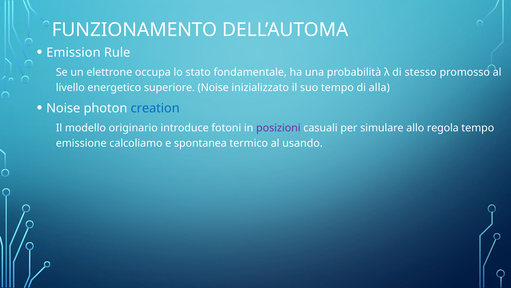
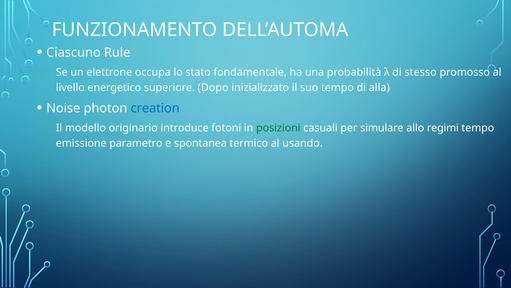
Emission: Emission -> Ciascuno
superiore Noise: Noise -> Dopo
posizioni colour: purple -> green
regola: regola -> regimi
calcoliamo: calcoliamo -> parametro
